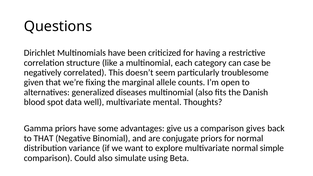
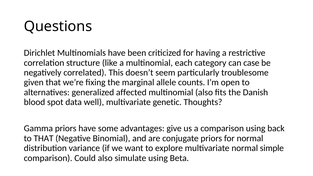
diseases: diseases -> affected
mental: mental -> genetic
comparison gives: gives -> using
